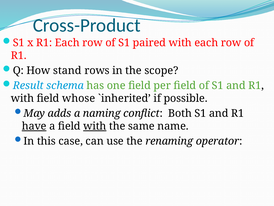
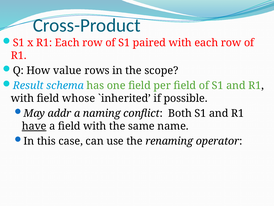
stand: stand -> value
adds: adds -> addr
with at (95, 126) underline: present -> none
